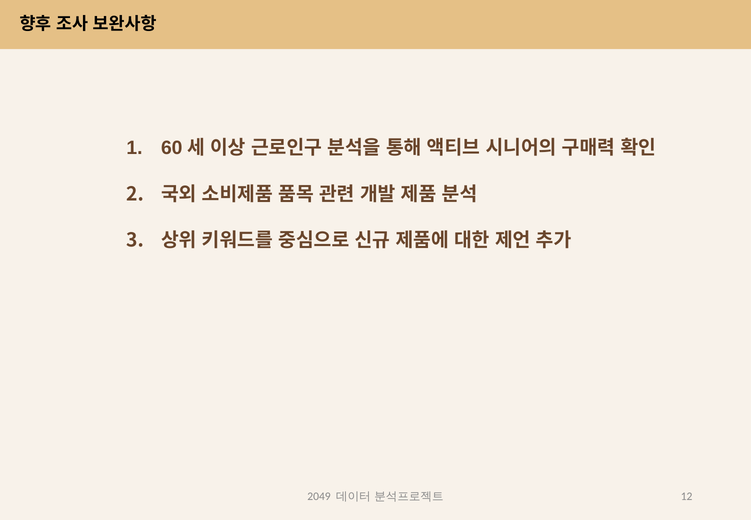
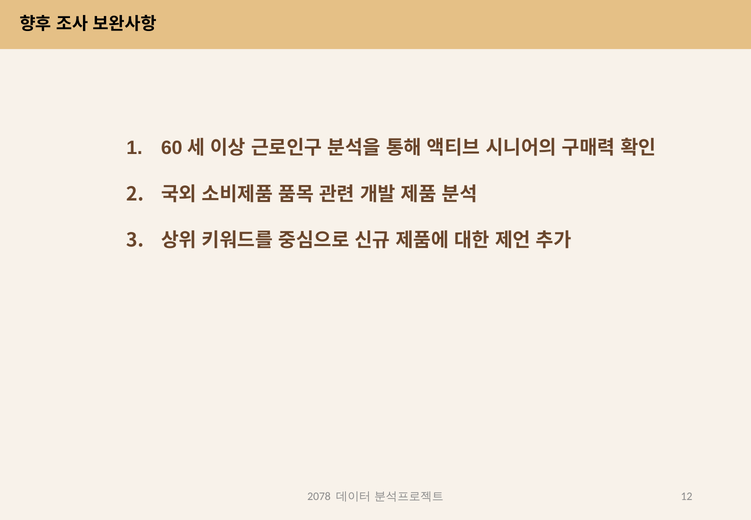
2049: 2049 -> 2078
